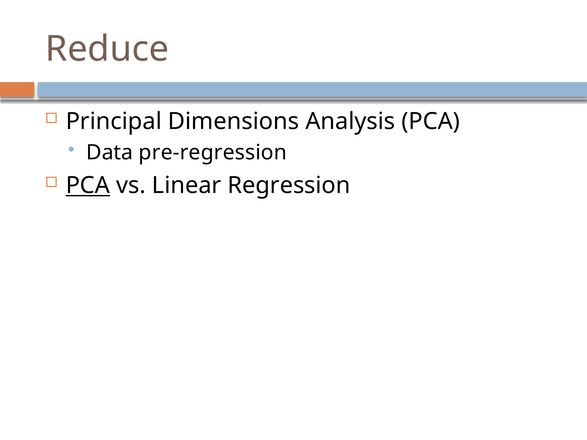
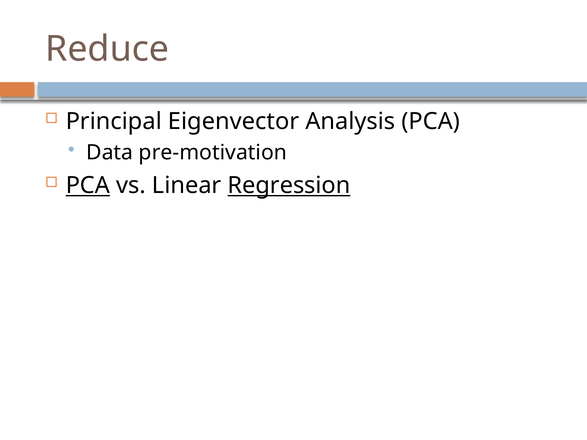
Dimensions: Dimensions -> Eigenvector
pre-regression: pre-regression -> pre-motivation
Regression underline: none -> present
